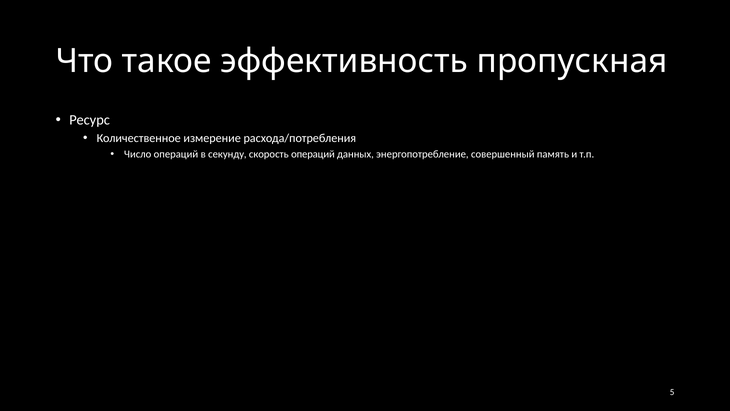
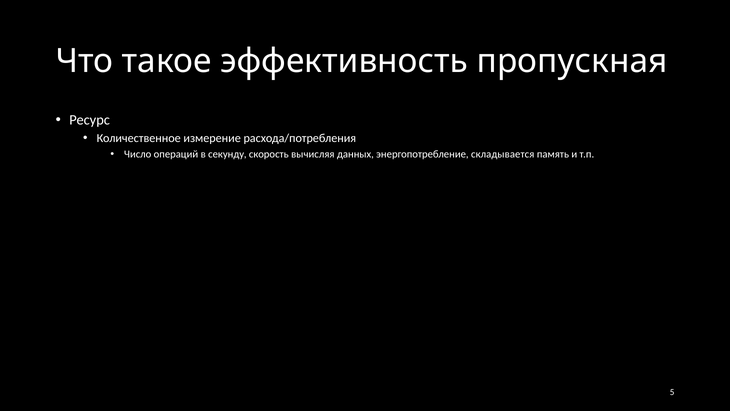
скорость операций: операций -> вычисляя
совершенный: совершенный -> складывается
